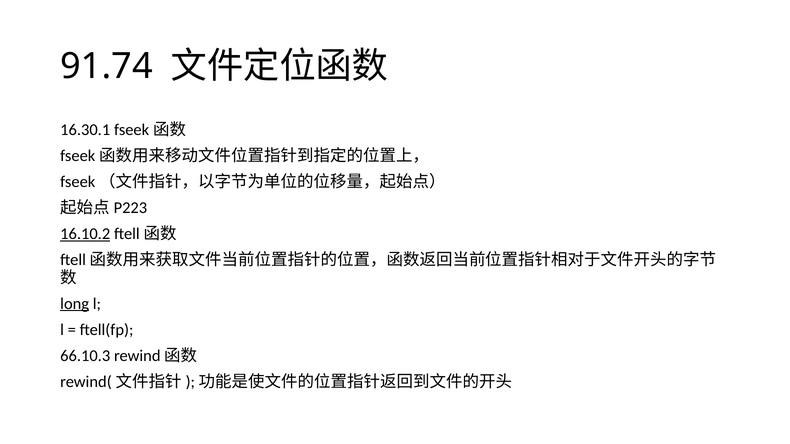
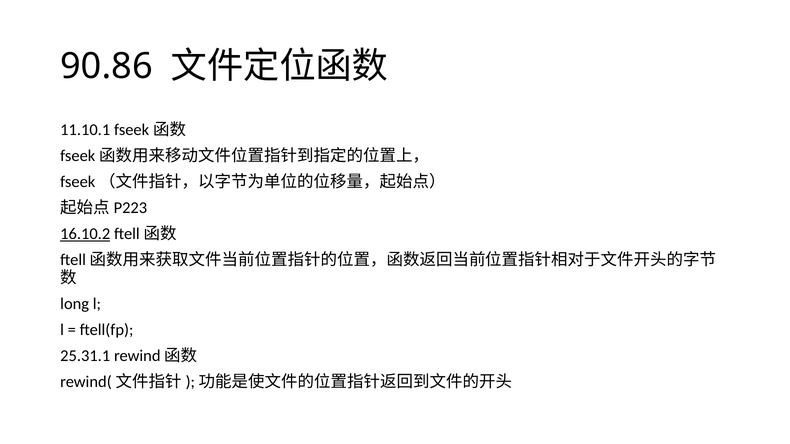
91.74: 91.74 -> 90.86
16.30.1: 16.30.1 -> 11.10.1
long underline: present -> none
66.10.3: 66.10.3 -> 25.31.1
